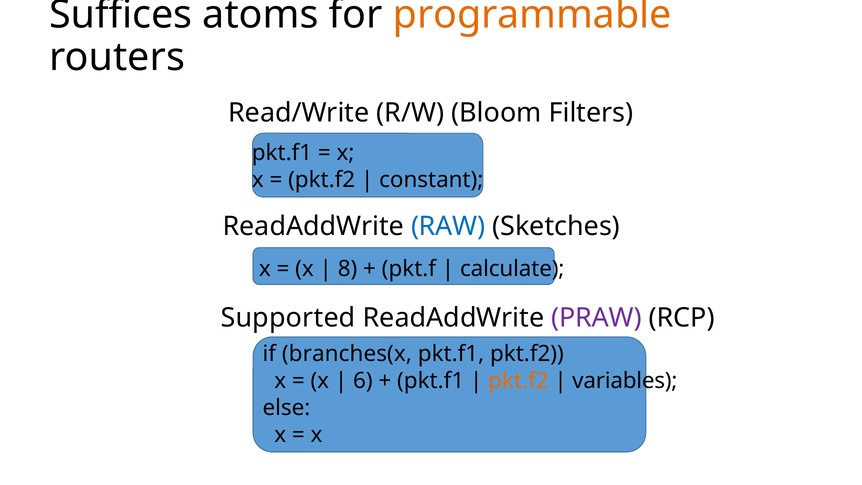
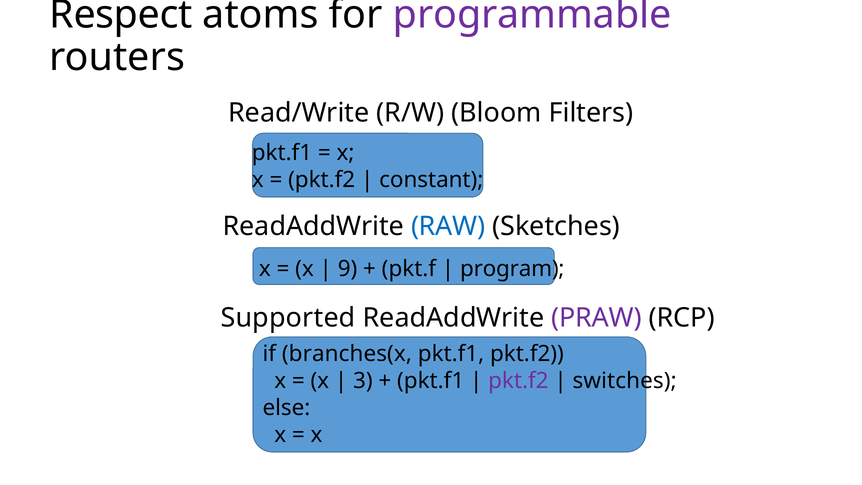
Suffices: Suffices -> Respect
programmable colour: orange -> purple
8: 8 -> 9
calculate: calculate -> program
6: 6 -> 3
pkt.f2 at (518, 381) colour: orange -> purple
variables: variables -> switches
